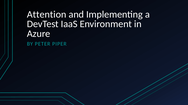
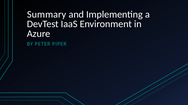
Attention: Attention -> Summary
